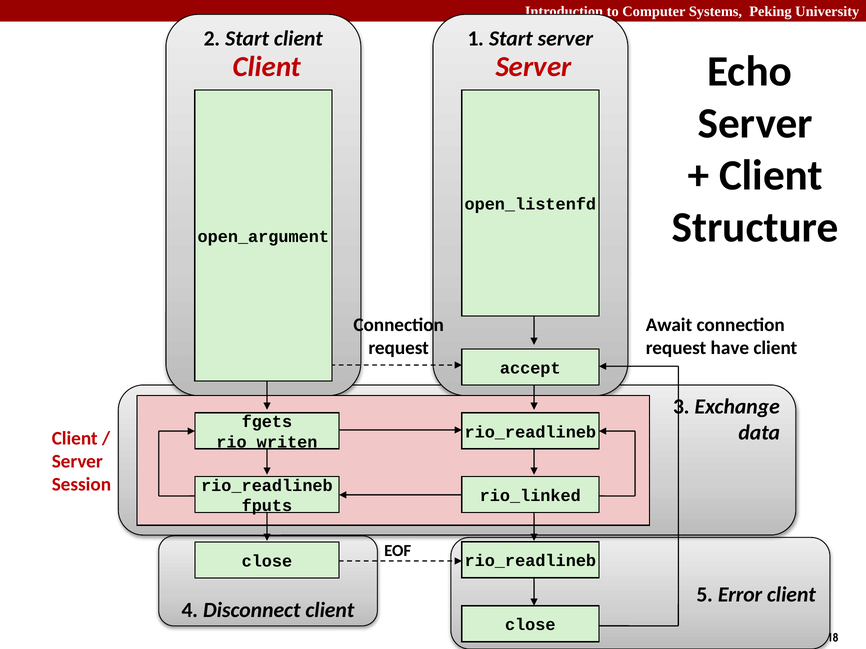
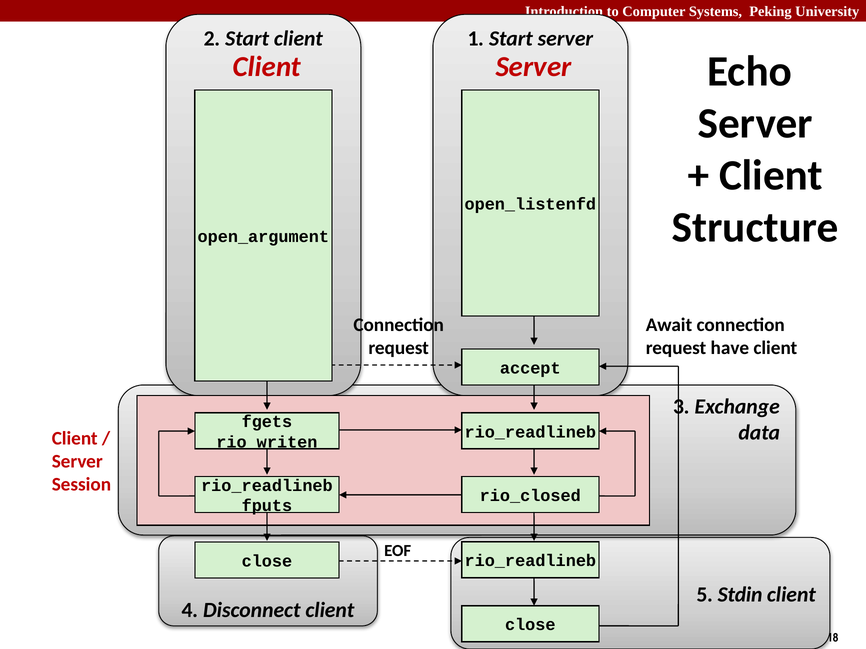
rio_linked: rio_linked -> rio_closed
Error: Error -> Stdin
